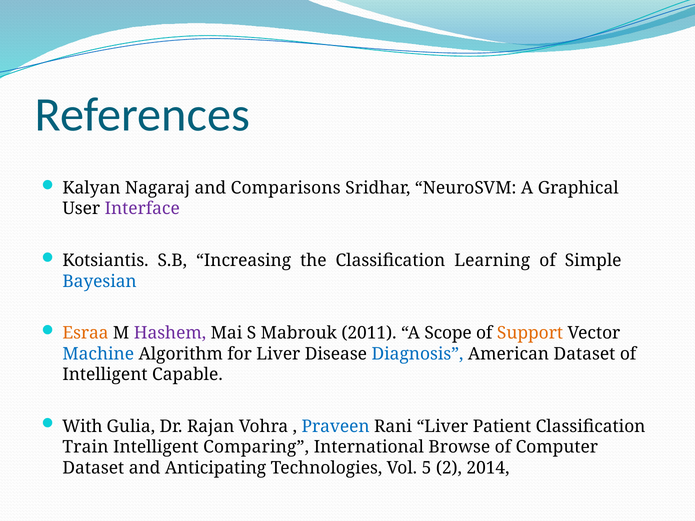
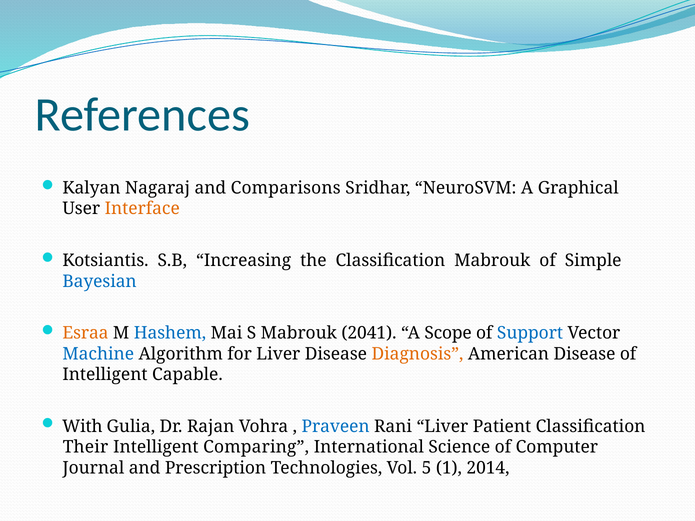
Interface colour: purple -> orange
Classification Learning: Learning -> Mabrouk
Hashem colour: purple -> blue
2011: 2011 -> 2041
Support colour: orange -> blue
Diagnosis colour: blue -> orange
American Dataset: Dataset -> Disease
Train: Train -> Their
Browse: Browse -> Science
Dataset at (93, 468): Dataset -> Journal
Anticipating: Anticipating -> Prescription
2: 2 -> 1
